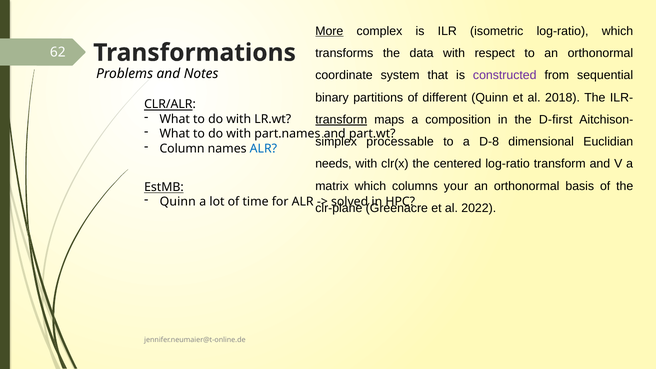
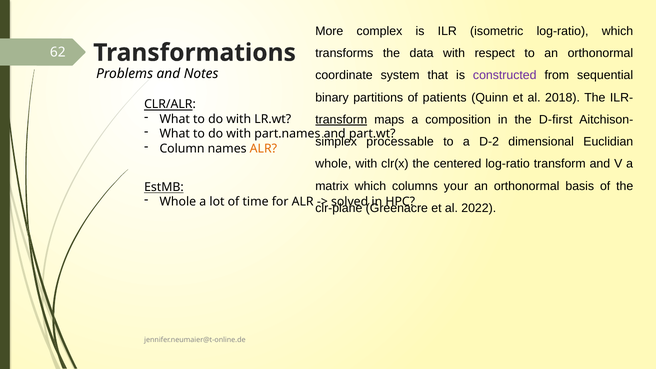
More underline: present -> none
different: different -> patients
D-8: D-8 -> D-2
ALR at (263, 149) colour: blue -> orange
needs at (333, 164): needs -> whole
Quinn at (178, 202): Quinn -> Whole
